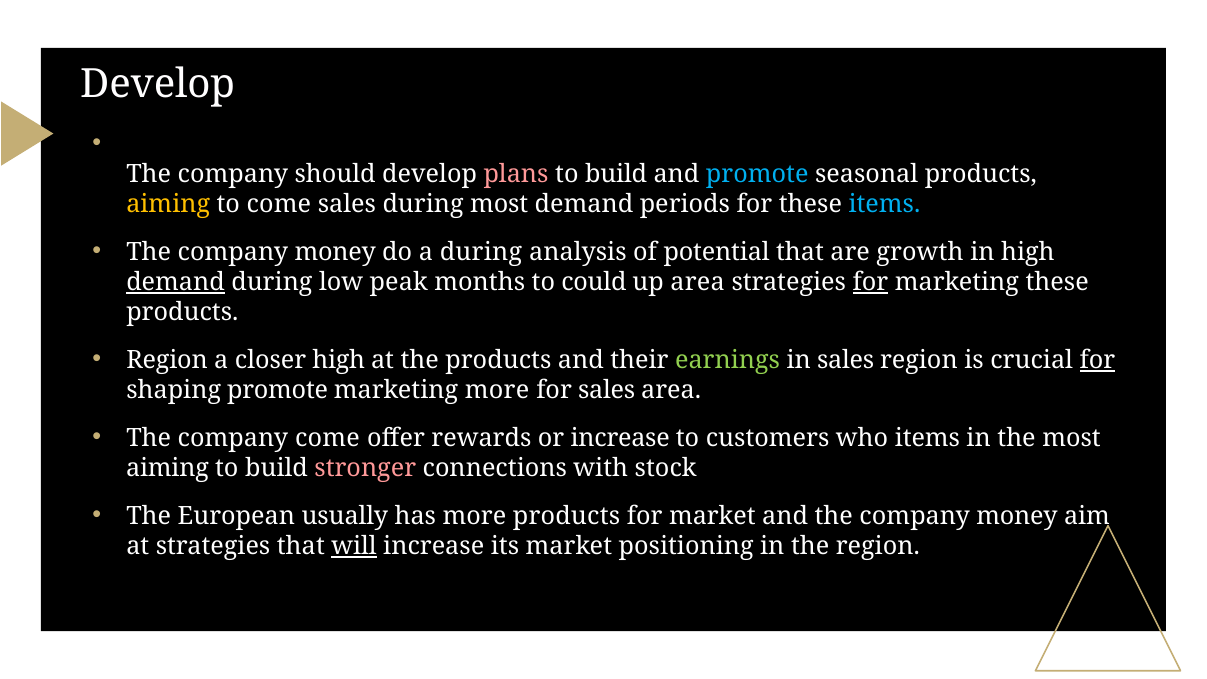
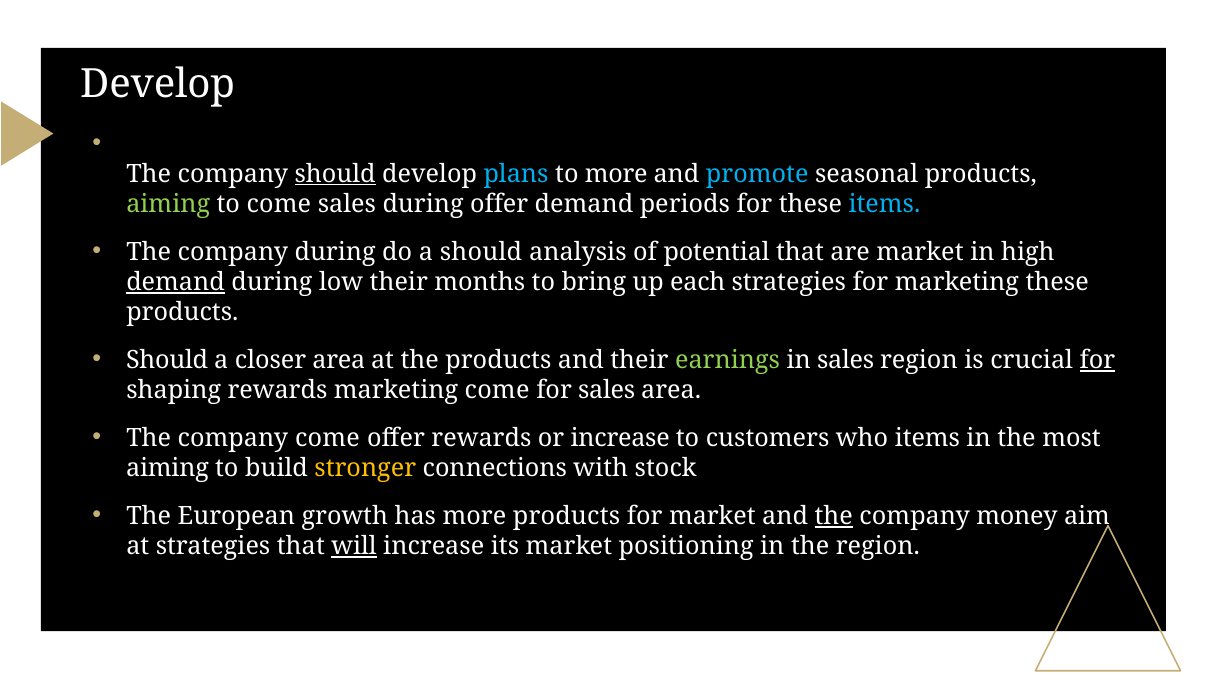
should at (335, 174) underline: none -> present
plans colour: pink -> light blue
build at (616, 174): build -> more
aiming at (168, 204) colour: yellow -> light green
during most: most -> offer
money at (335, 252): money -> during
a during: during -> should
are growth: growth -> market
low peak: peak -> their
could: could -> bring
up area: area -> each
for at (870, 282) underline: present -> none
Region at (167, 360): Region -> Should
closer high: high -> area
shaping promote: promote -> rewards
marketing more: more -> come
stronger colour: pink -> yellow
usually: usually -> growth
the at (834, 516) underline: none -> present
